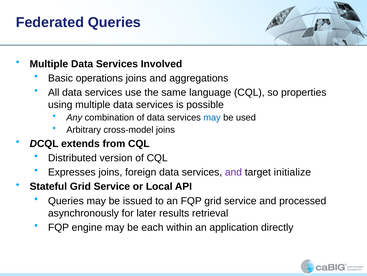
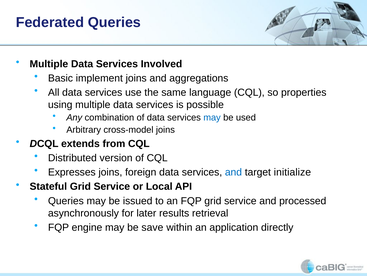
operations: operations -> implement
and at (233, 172) colour: purple -> blue
each: each -> save
